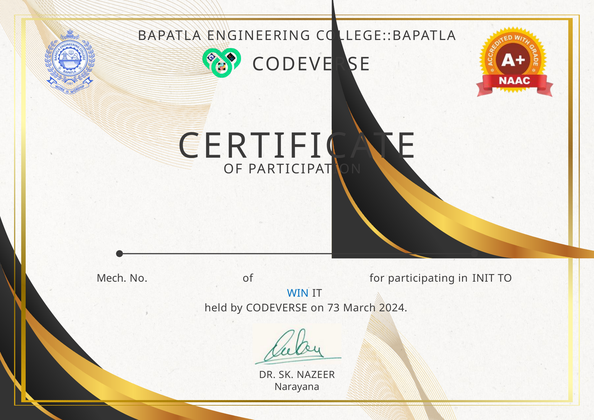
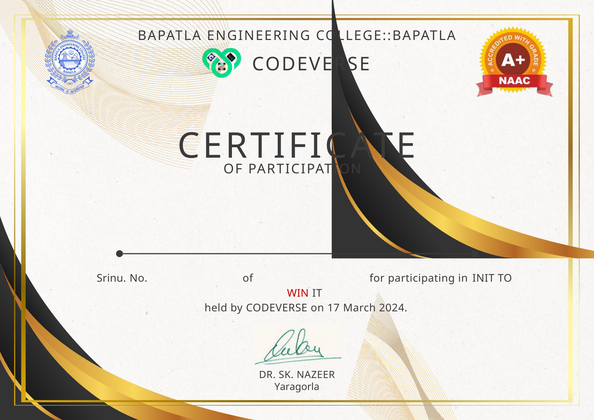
Mech: Mech -> Srinu
WIN colour: blue -> red
73: 73 -> 17
Narayana: Narayana -> Yaragorla
